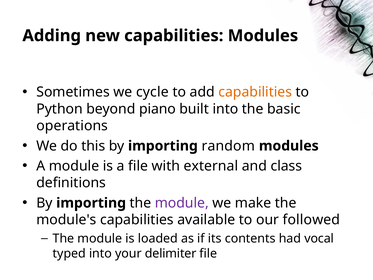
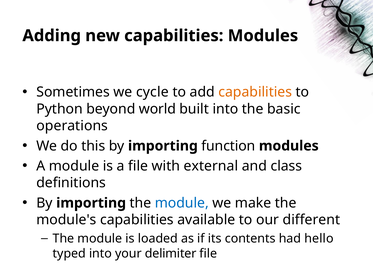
piano: piano -> world
random: random -> function
module at (182, 203) colour: purple -> blue
followed: followed -> different
vocal: vocal -> hello
